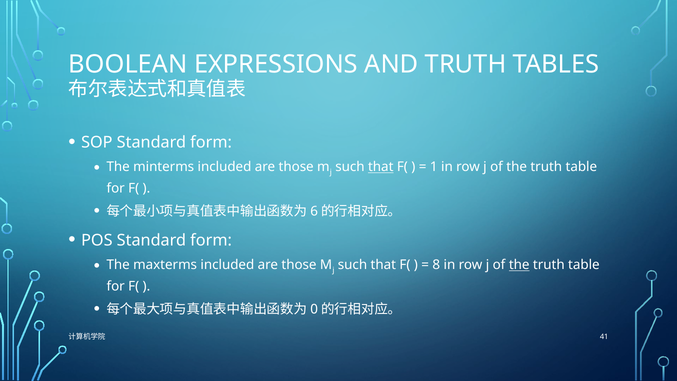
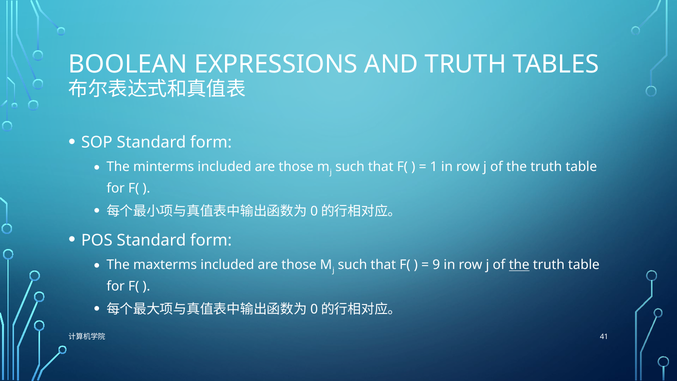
that at (381, 167) underline: present -> none
6 at (314, 211): 6 -> 0
8: 8 -> 9
